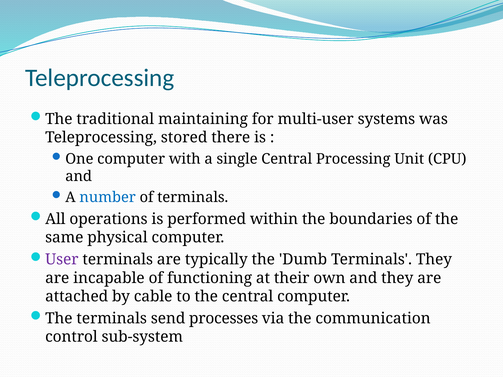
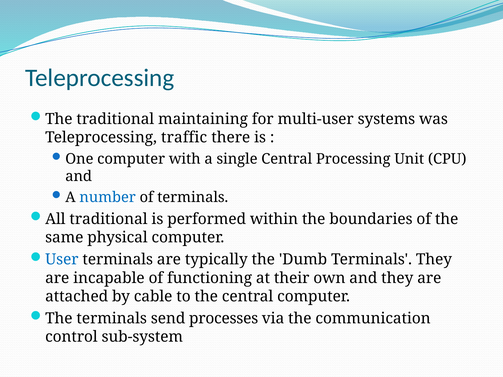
stored: stored -> traffic
All operations: operations -> traditional
User colour: purple -> blue
